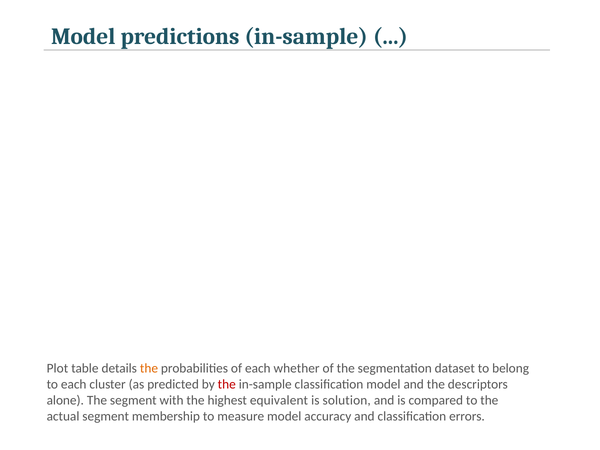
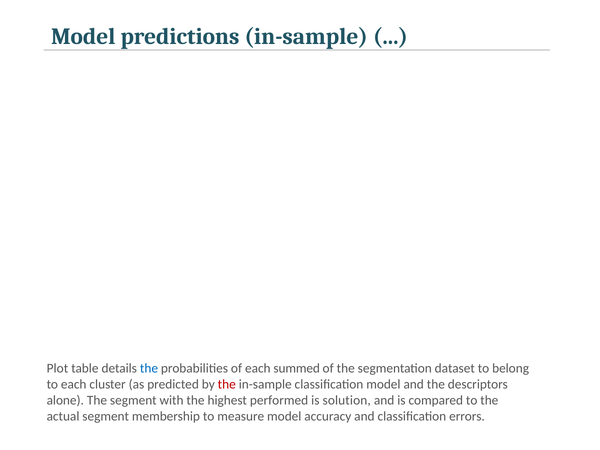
the at (149, 368) colour: orange -> blue
whether: whether -> summed
equivalent: equivalent -> performed
